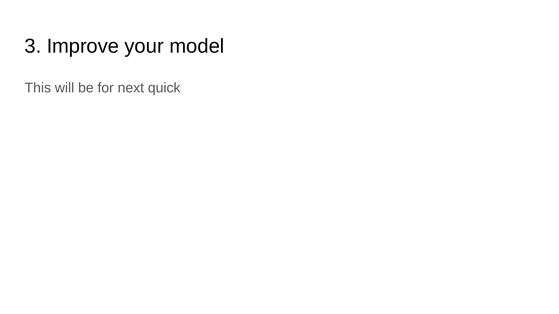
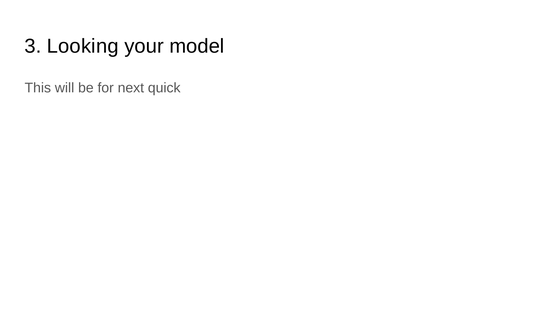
Improve: Improve -> Looking
